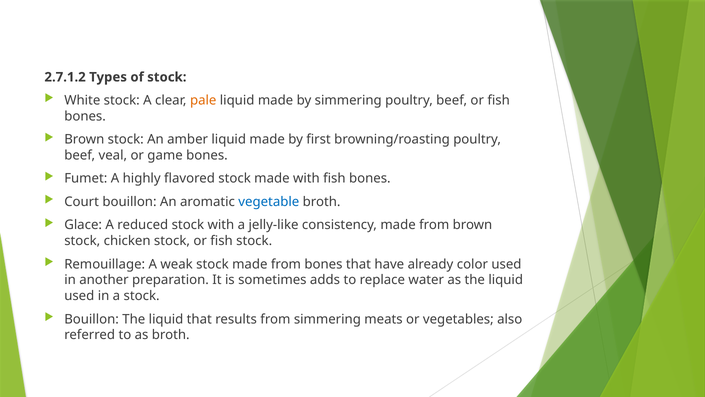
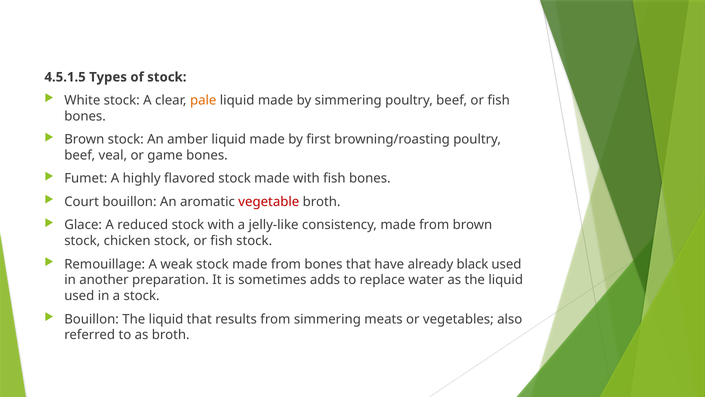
2.7.1.2: 2.7.1.2 -> 4.5.1.5
vegetable colour: blue -> red
color: color -> black
